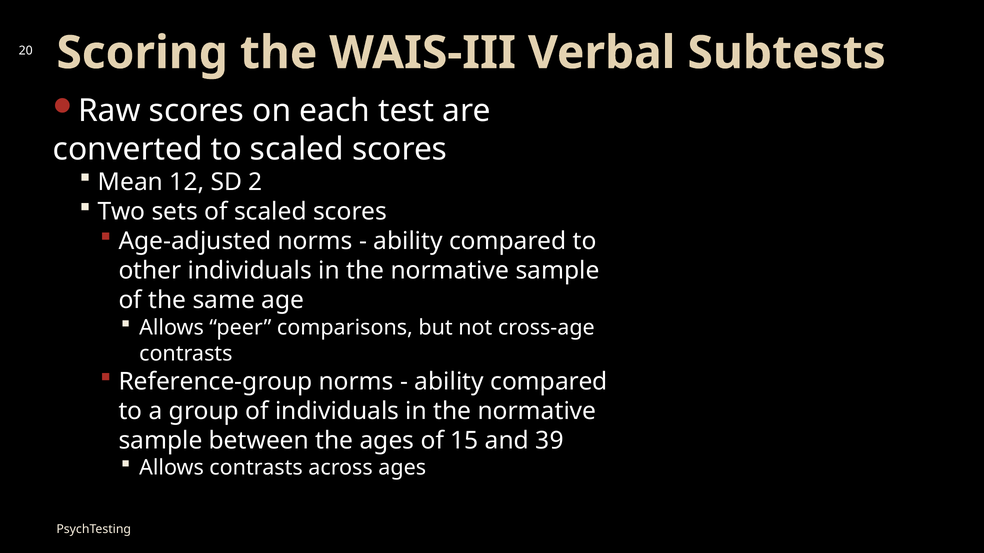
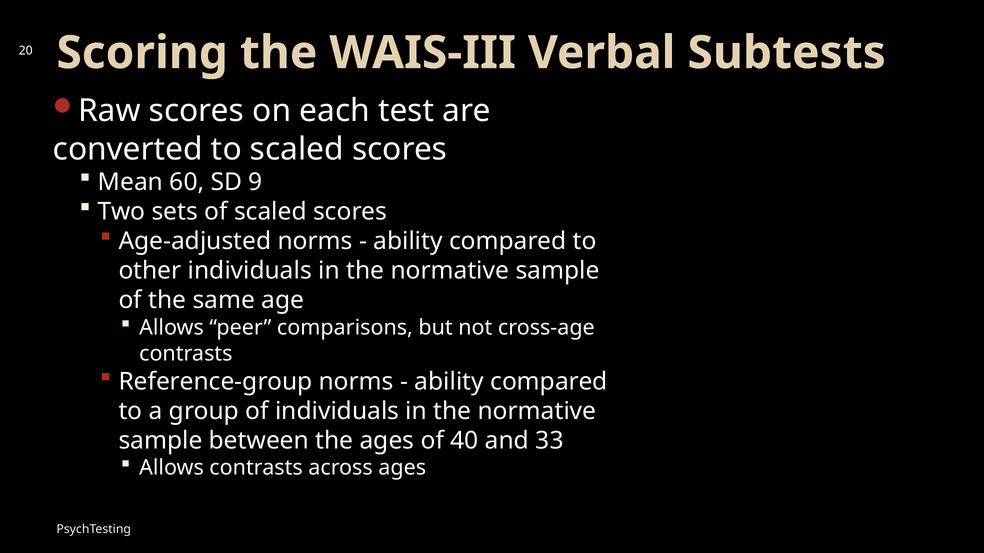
12: 12 -> 60
2: 2 -> 9
15: 15 -> 40
39: 39 -> 33
